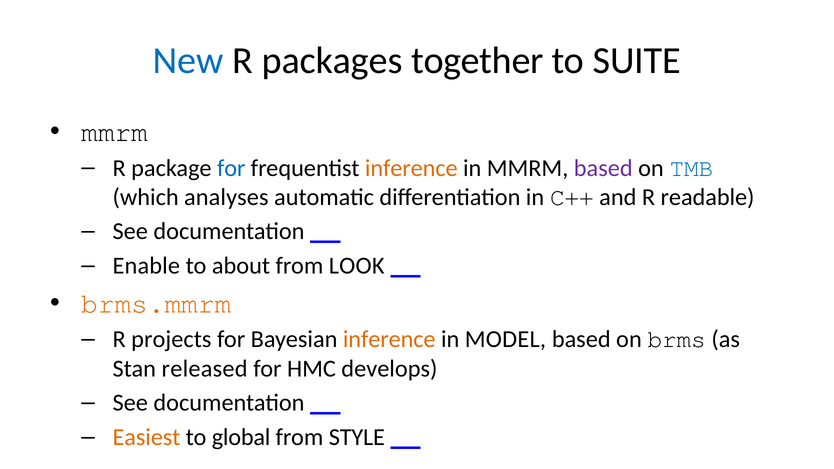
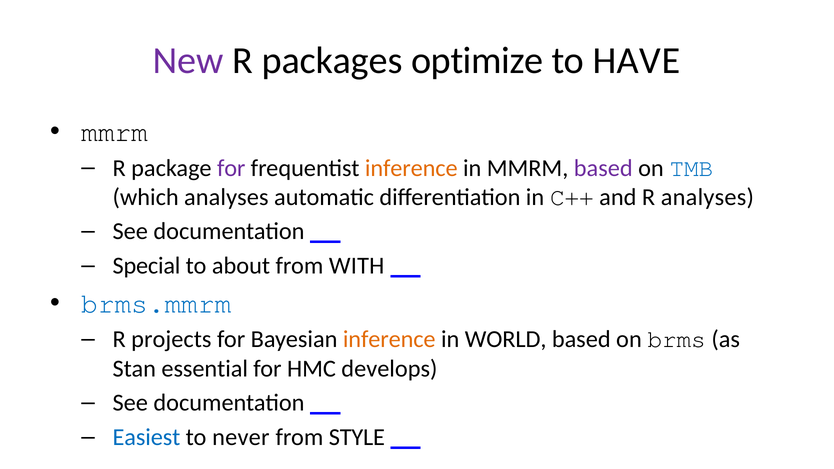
New colour: blue -> purple
together: together -> optimize
SUITE: SUITE -> HAVE
for at (231, 168) colour: blue -> purple
R readable: readable -> analyses
Enable: Enable -> Special
LOOK: LOOK -> WITH
brms.mmrm colour: orange -> blue
MODEL: MODEL -> WORLD
released: released -> essential
Easiest colour: orange -> blue
global: global -> never
